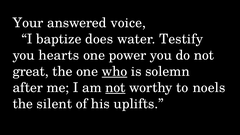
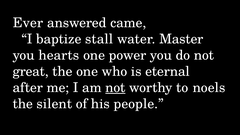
Your: Your -> Ever
voice: voice -> came
does: does -> stall
Testify: Testify -> Master
who underline: present -> none
solemn: solemn -> eternal
uplifts: uplifts -> people
